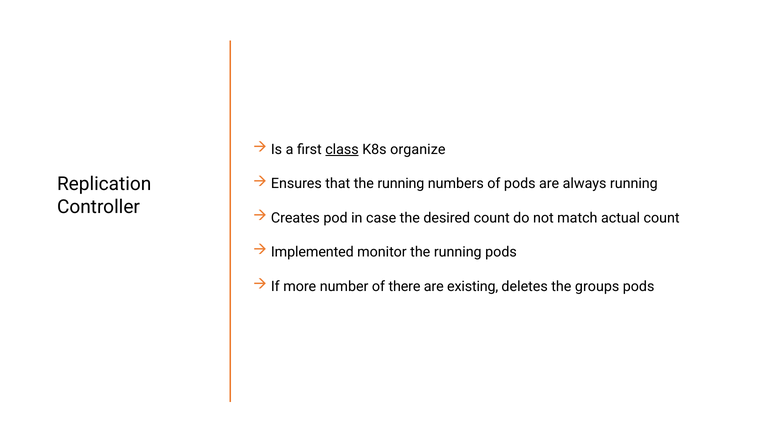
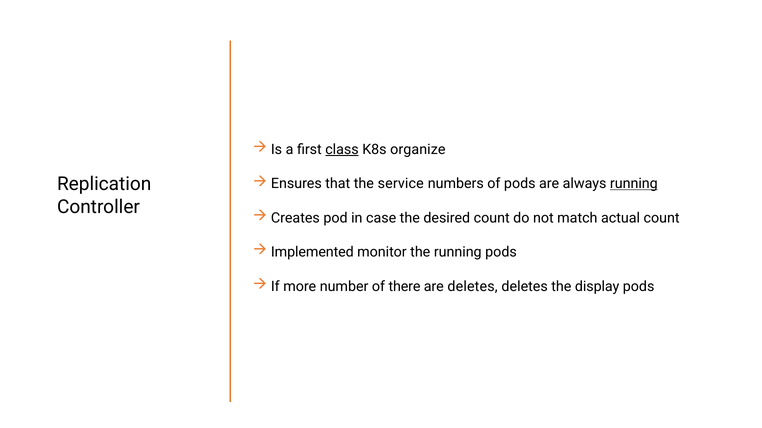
that the running: running -> service
running at (634, 184) underline: none -> present
are existing: existing -> deletes
groups: groups -> display
